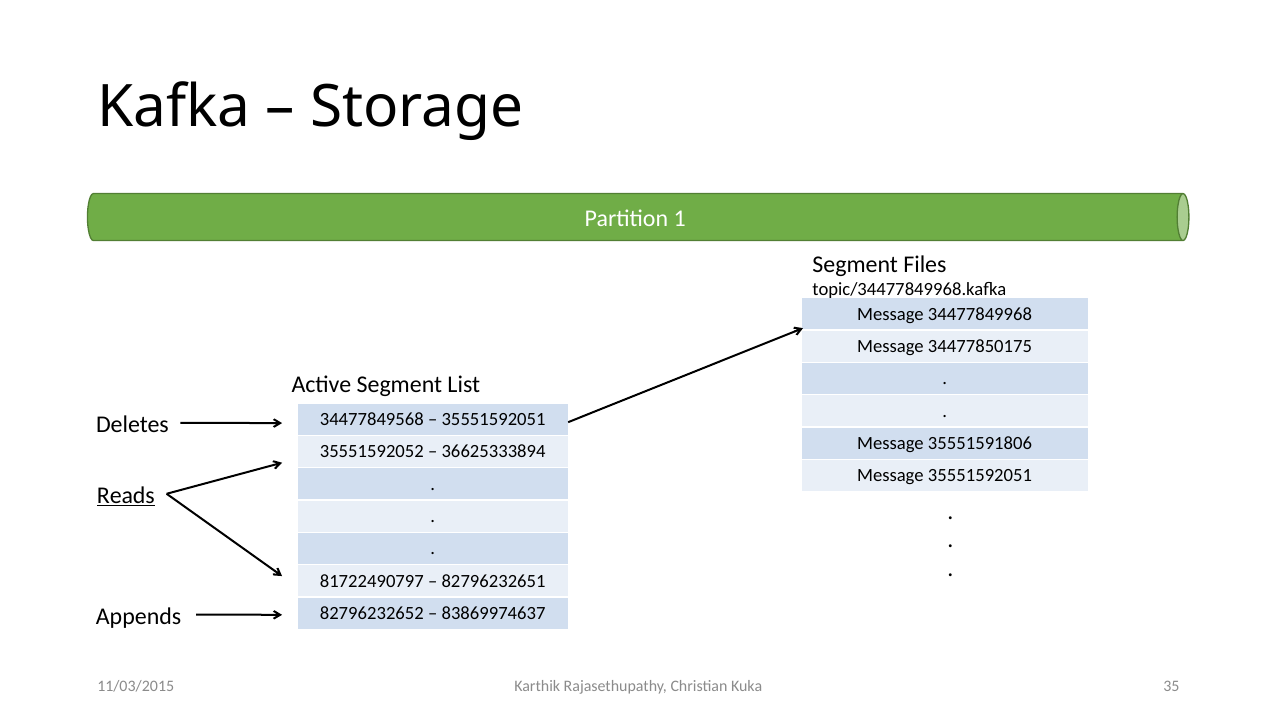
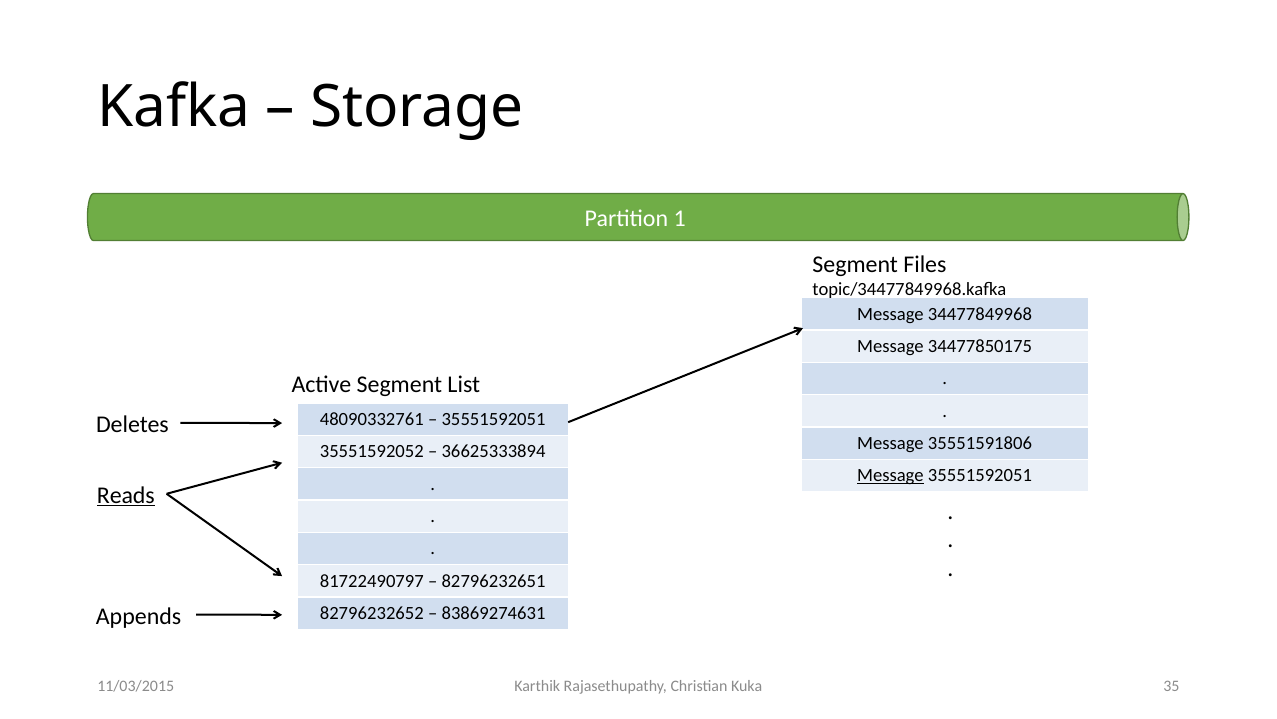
34477849568: 34477849568 -> 48090332761
Message at (890, 475) underline: none -> present
83869974637: 83869974637 -> 83869274631
